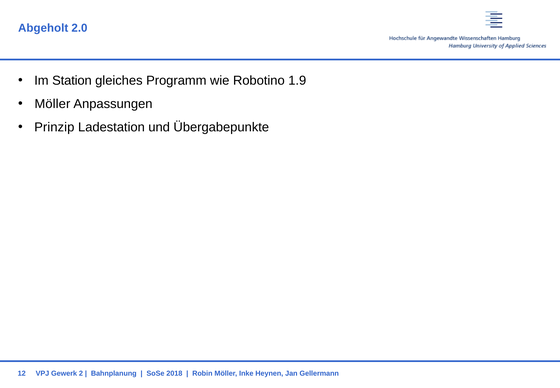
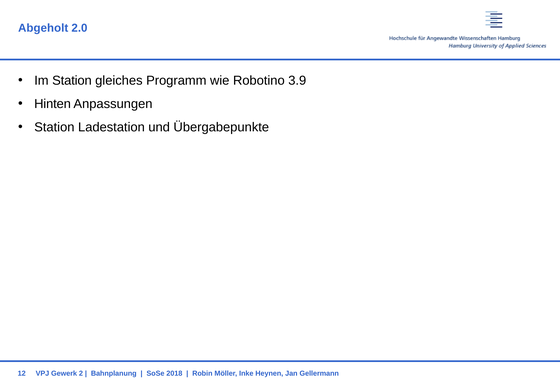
1.9: 1.9 -> 3.9
Möller at (52, 104): Möller -> Hinten
Prinzip at (54, 127): Prinzip -> Station
